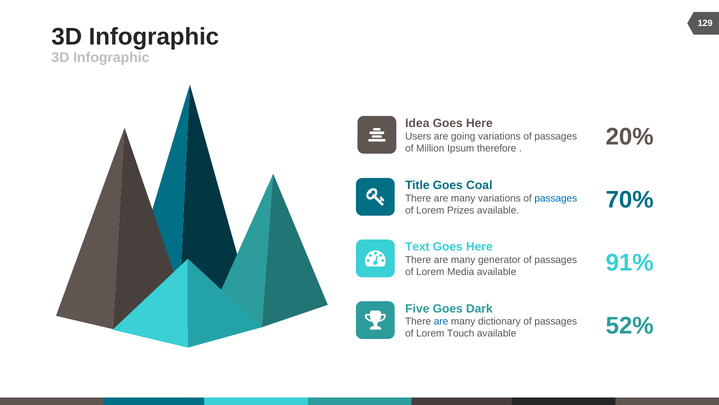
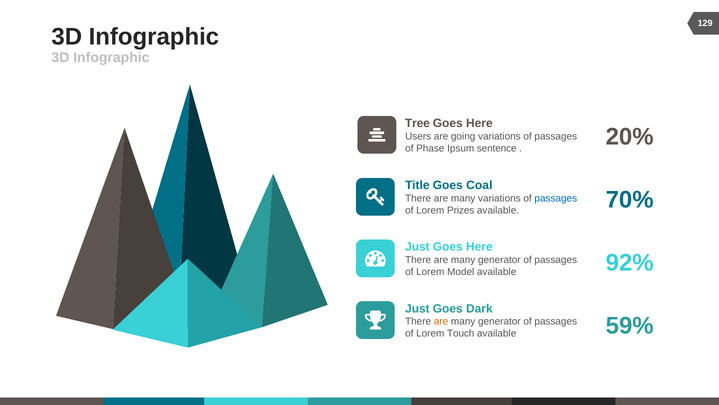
Idea: Idea -> Tree
Million: Million -> Phase
therefore: therefore -> sentence
Text at (417, 247): Text -> Just
91%: 91% -> 92%
Media: Media -> Model
Five at (417, 308): Five -> Just
52%: 52% -> 59%
are at (441, 321) colour: blue -> orange
dictionary at (499, 321): dictionary -> generator
